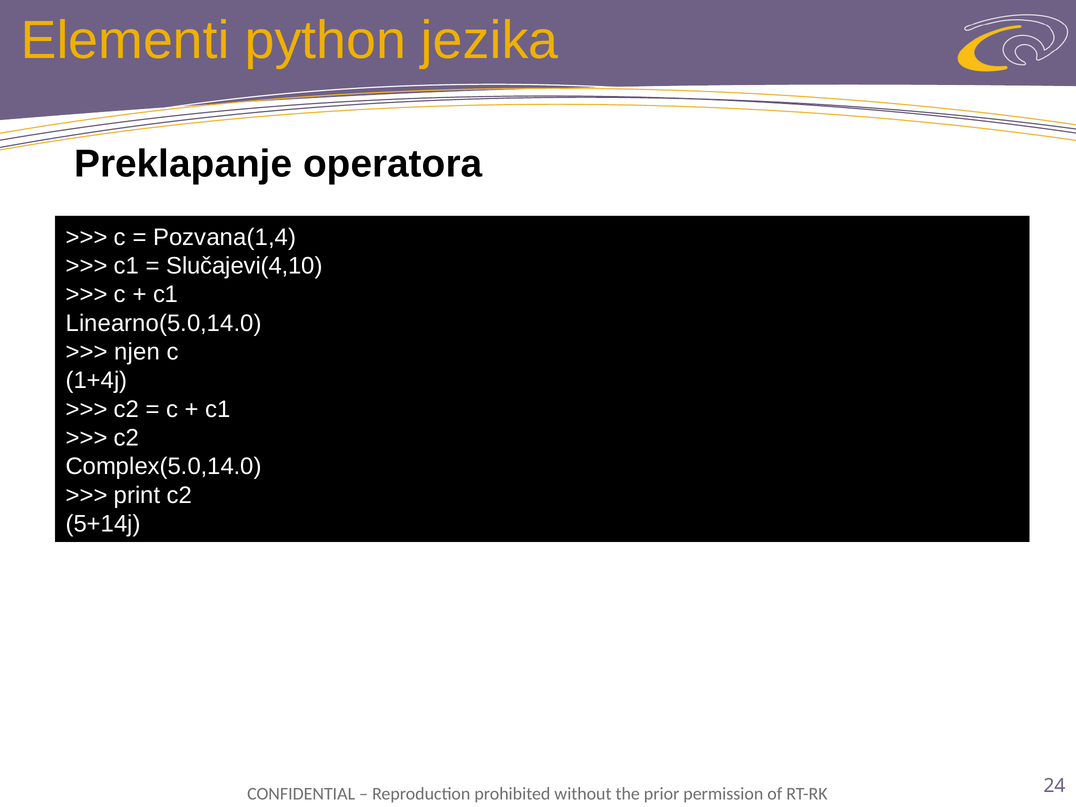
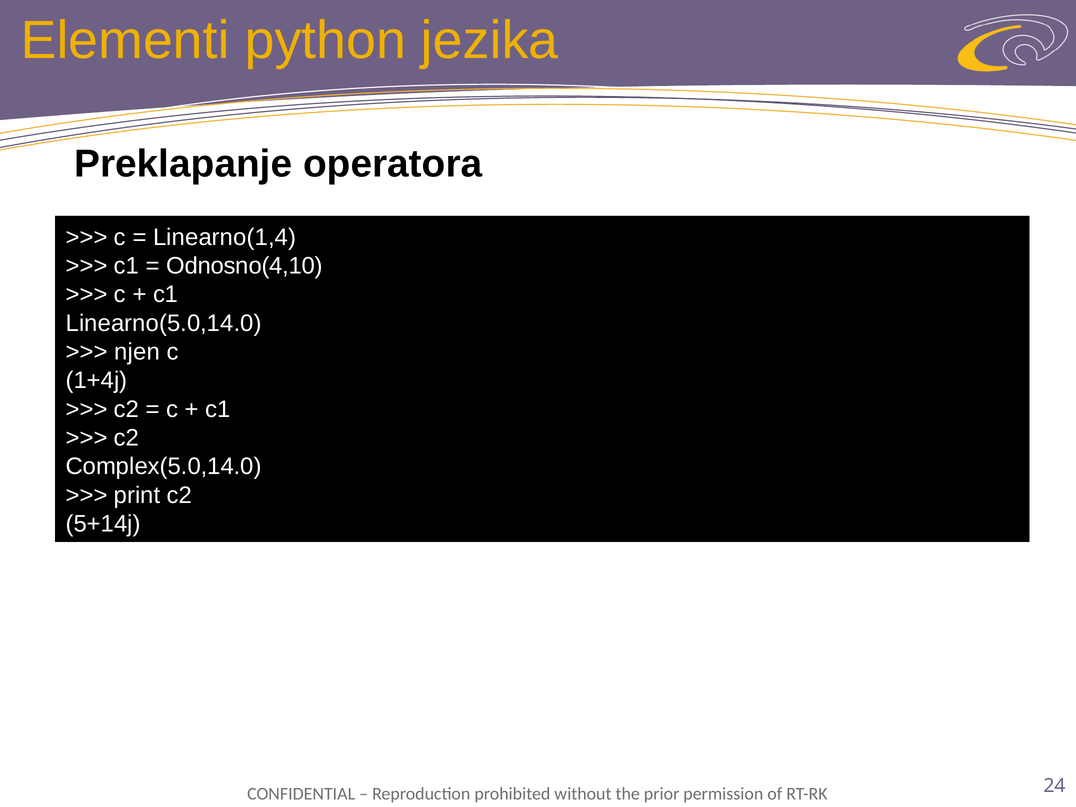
Pozvana(1,4: Pozvana(1,4 -> Linearno(1,4
Slučajevi(4,10: Slučajevi(4,10 -> Odnosno(4,10
